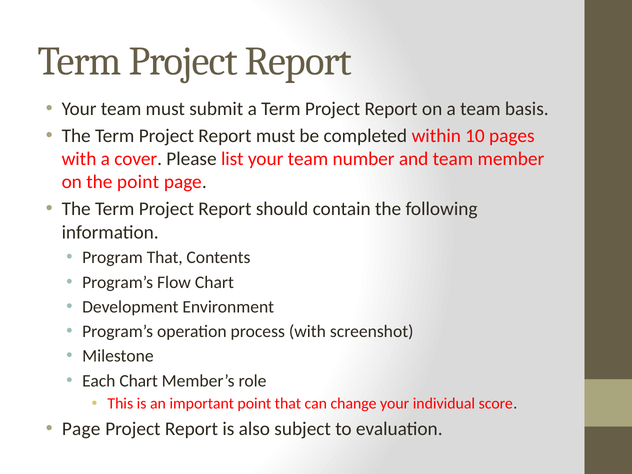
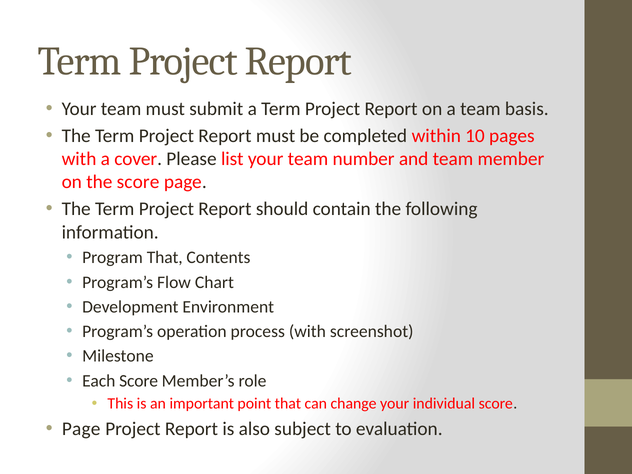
the point: point -> score
Each Chart: Chart -> Score
